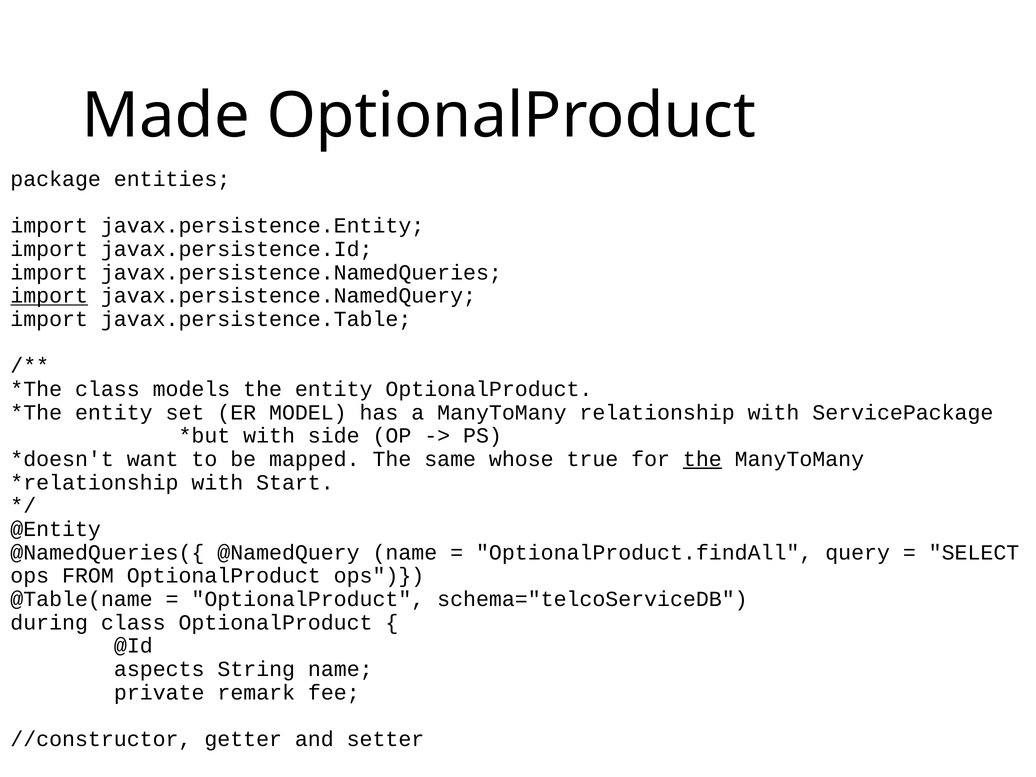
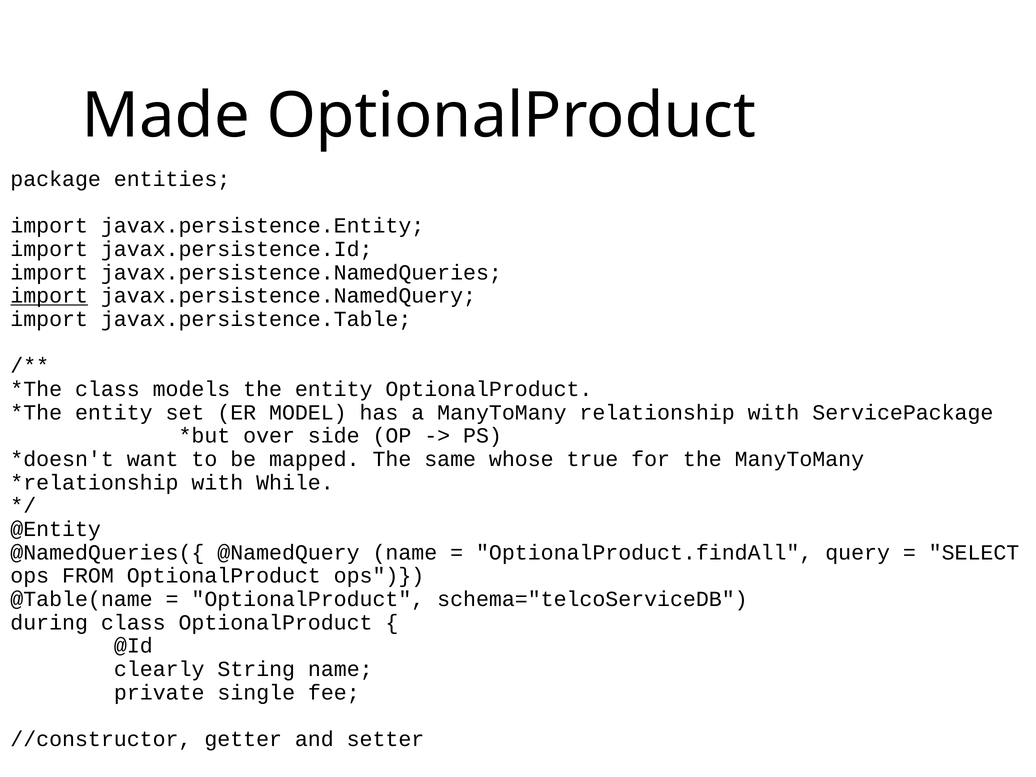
with at (269, 436): with -> over
the at (702, 459) underline: present -> none
Start: Start -> While
aspects: aspects -> clearly
remark: remark -> single
